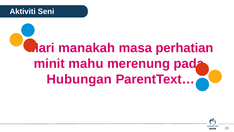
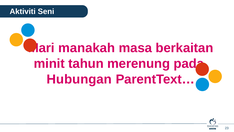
perhatian: perhatian -> berkaitan
mahu: mahu -> tahun
